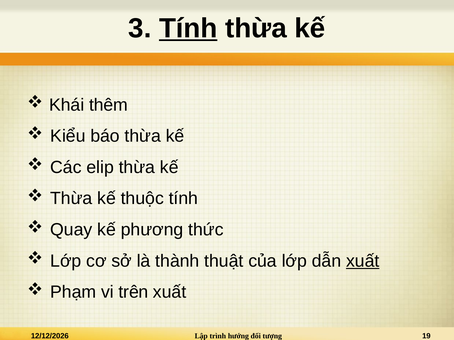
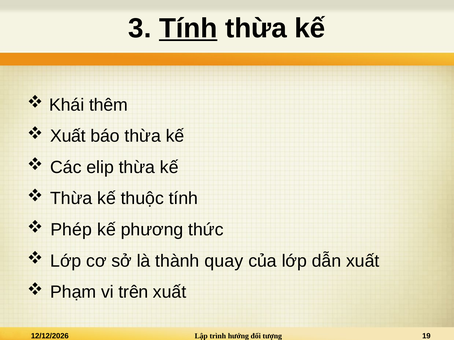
Kiểu at (68, 136): Kiểu -> Xuất
Quay: Quay -> Phép
thuật: thuật -> quay
xuất at (363, 261) underline: present -> none
